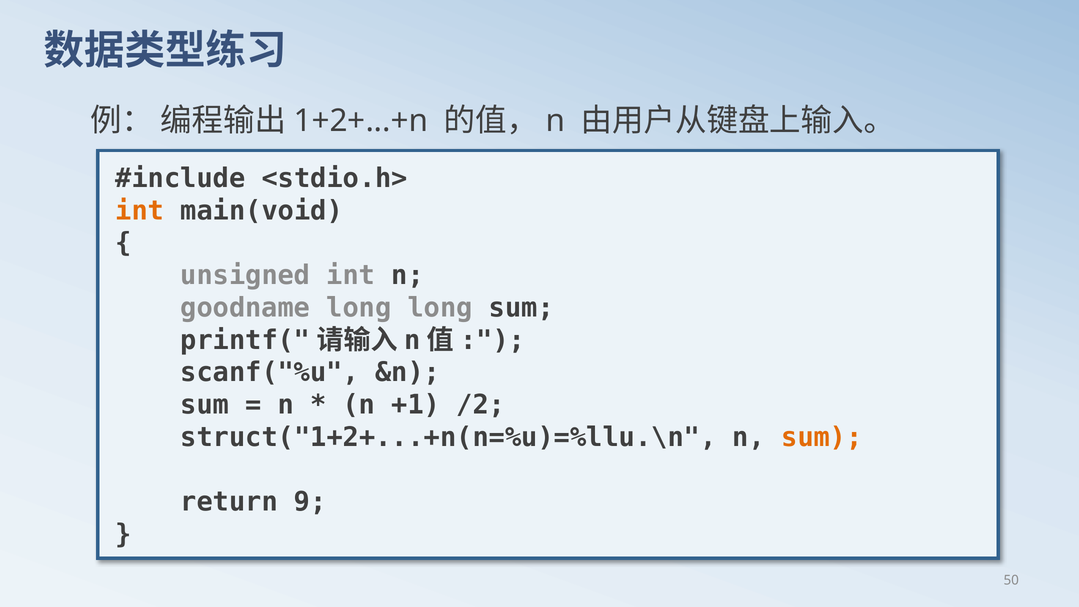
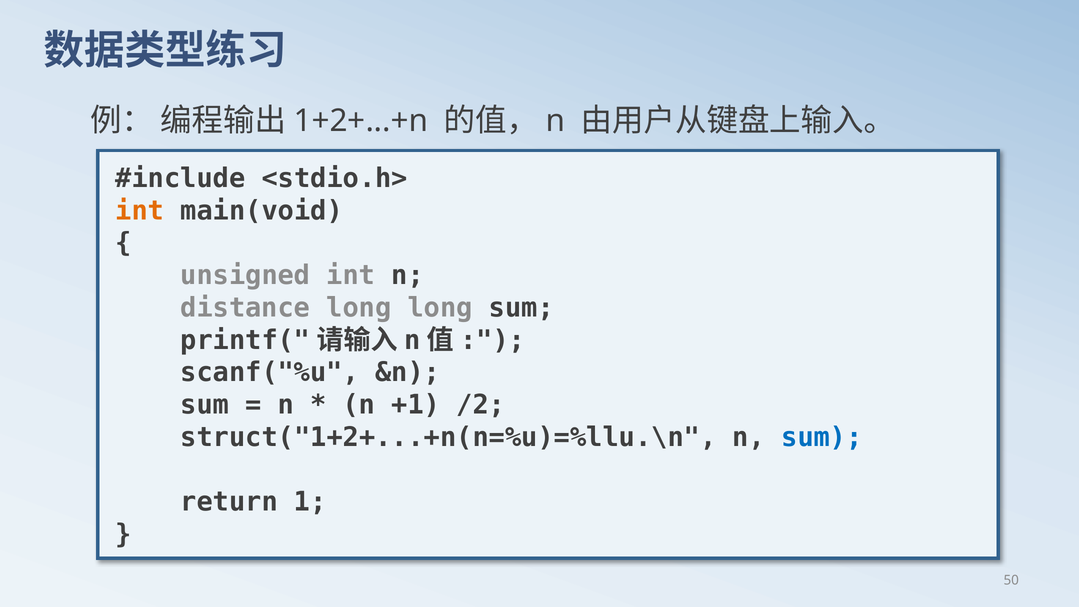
goodname: goodname -> distance
sum at (822, 437) colour: orange -> blue
9: 9 -> 1
